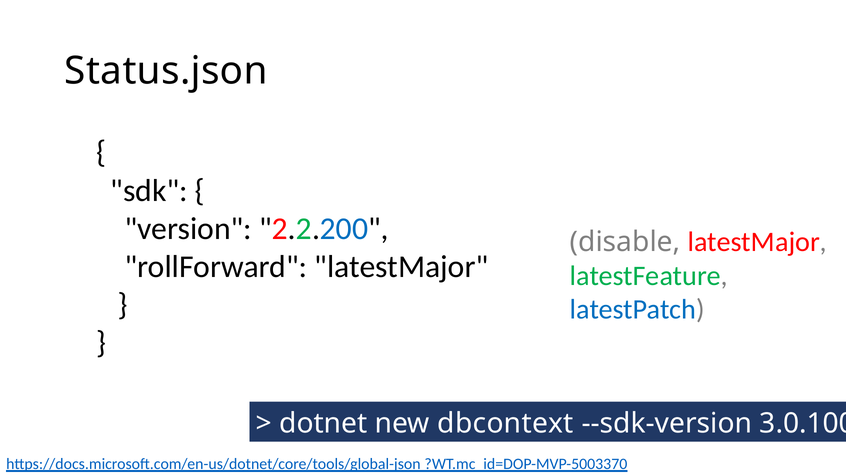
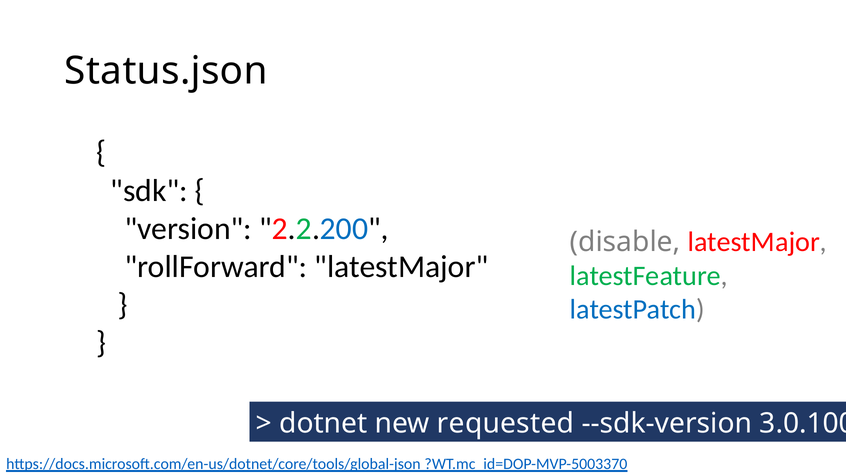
dbcontext: dbcontext -> requested
